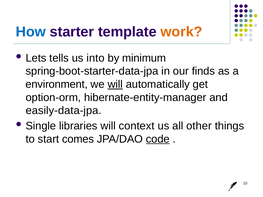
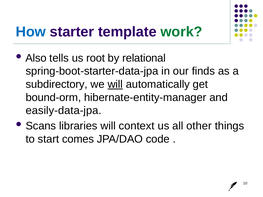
work colour: orange -> green
Lets: Lets -> Also
into: into -> root
minimum: minimum -> relational
environment: environment -> subdirectory
option-orm: option-orm -> bound-orm
Single: Single -> Scans
code underline: present -> none
